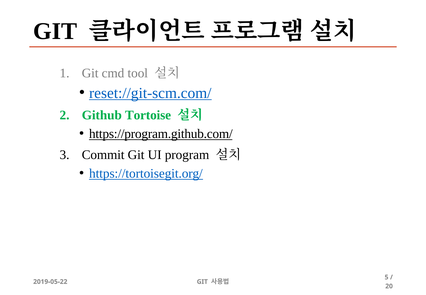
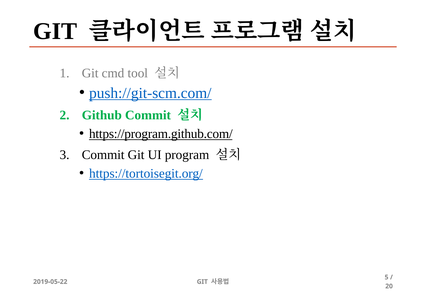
reset://git-scm.com/: reset://git-scm.com/ -> push://git-scm.com/
Github Tortoise: Tortoise -> Commit
